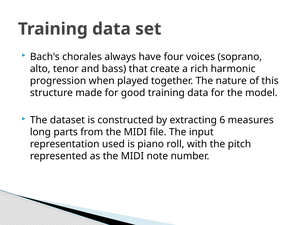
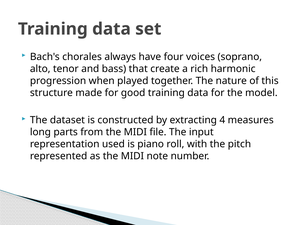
6: 6 -> 4
